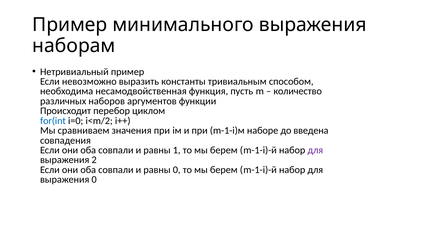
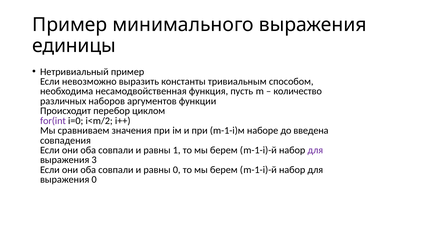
наборам: наборам -> единицы
for(int colour: blue -> purple
2: 2 -> 3
